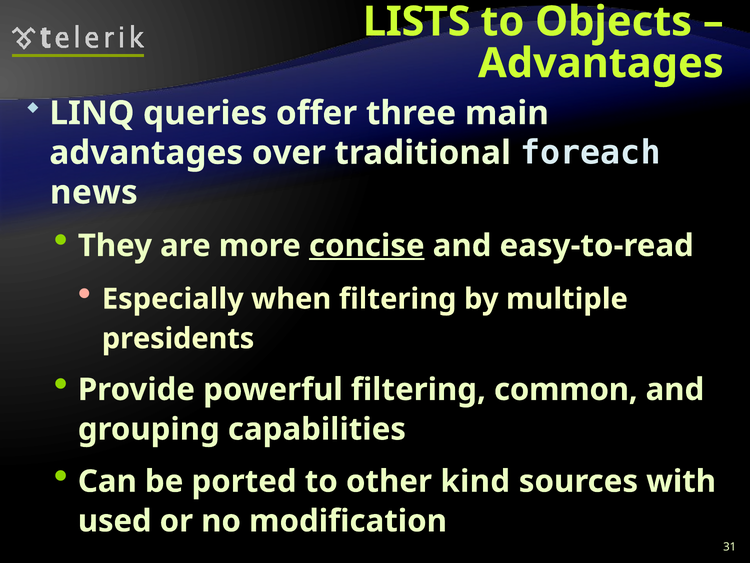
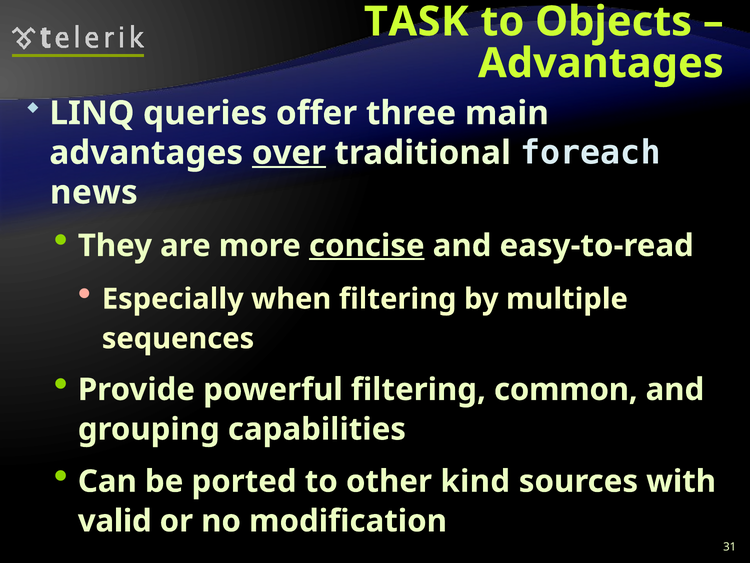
LISTS: LISTS -> TASK
over underline: none -> present
presidents: presidents -> sequences
used: used -> valid
